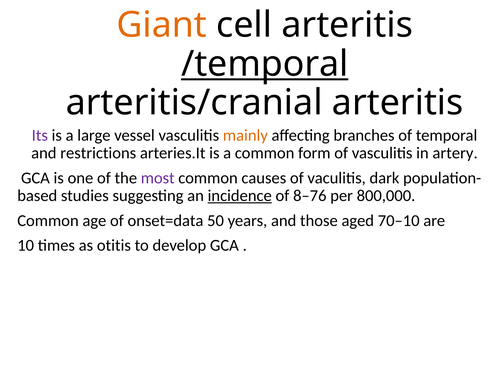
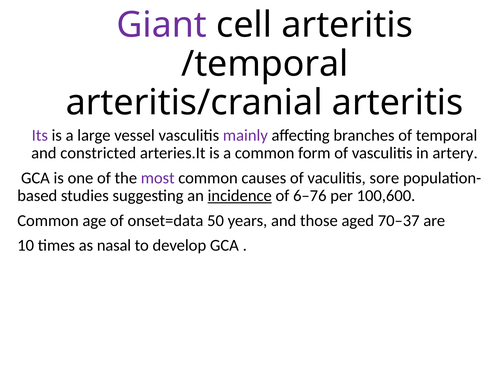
Giant colour: orange -> purple
/temporal underline: present -> none
mainly colour: orange -> purple
restrictions: restrictions -> constricted
dark: dark -> sore
8–76: 8–76 -> 6–76
800,000: 800,000 -> 100,600
70–10: 70–10 -> 70–37
otitis: otitis -> nasal
